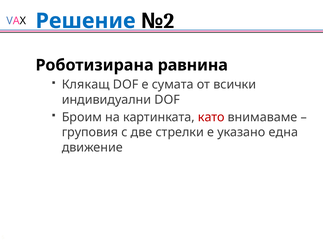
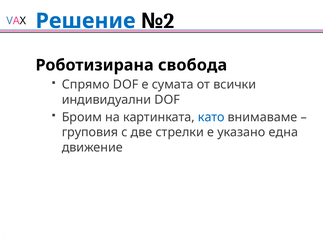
равнина: равнина -> свобода
Клякащ: Клякащ -> Спрямо
като colour: red -> blue
